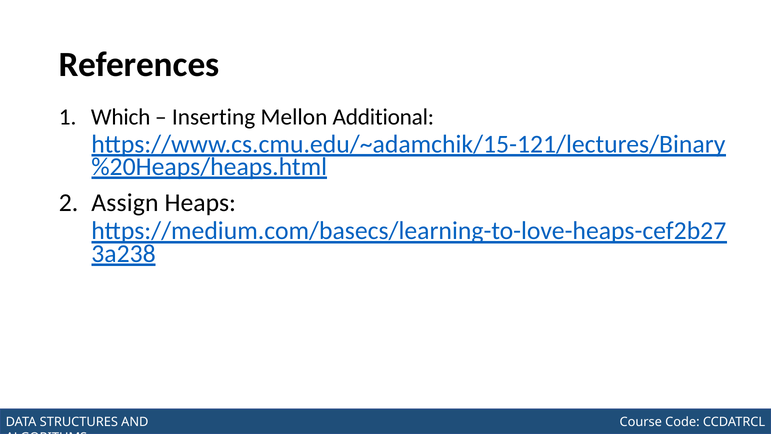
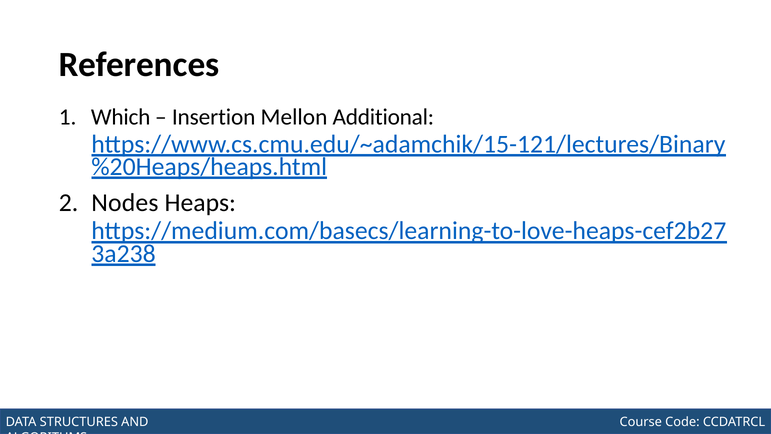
Inserting: Inserting -> Insertion
Assign: Assign -> Nodes
